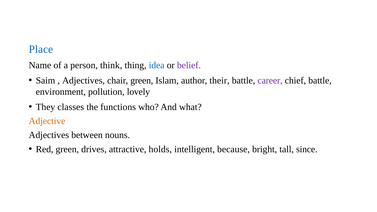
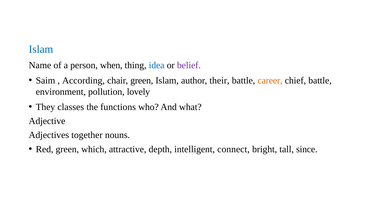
Place at (41, 49): Place -> Islam
think: think -> when
Adjectives at (84, 80): Adjectives -> According
career colour: purple -> orange
Adjective colour: orange -> black
between: between -> together
drives: drives -> which
holds: holds -> depth
because: because -> connect
